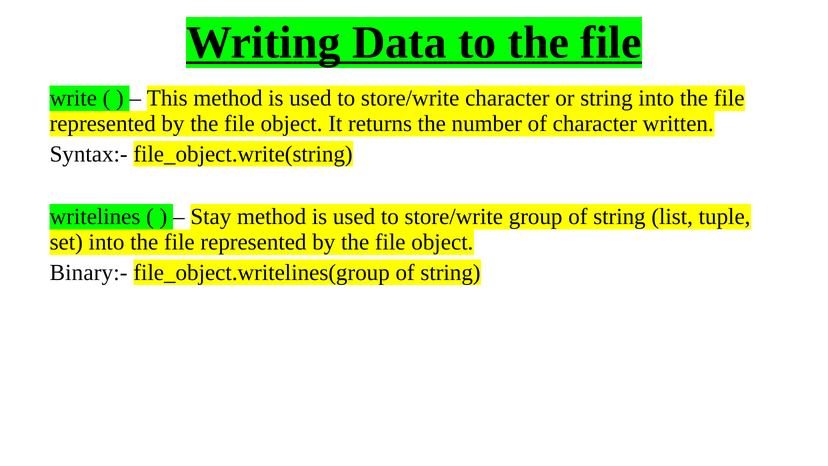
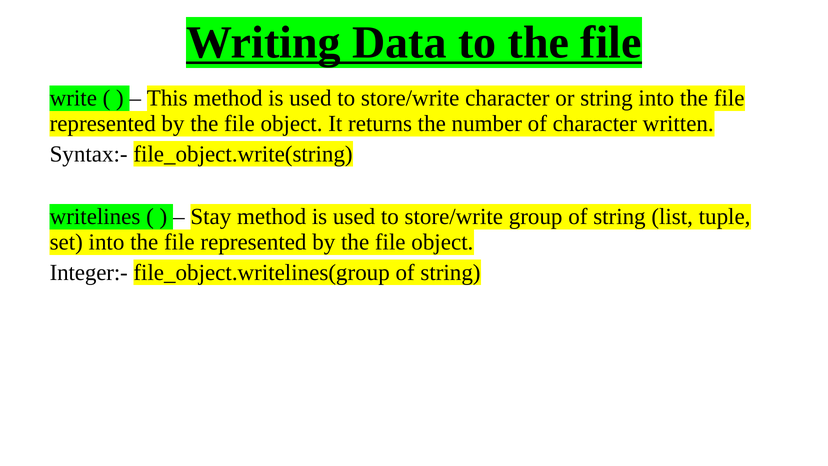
Binary:-: Binary:- -> Integer:-
